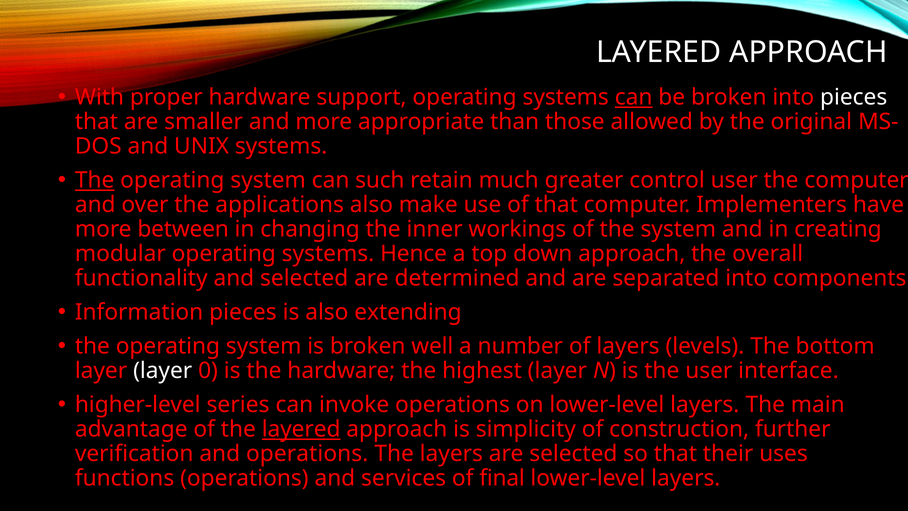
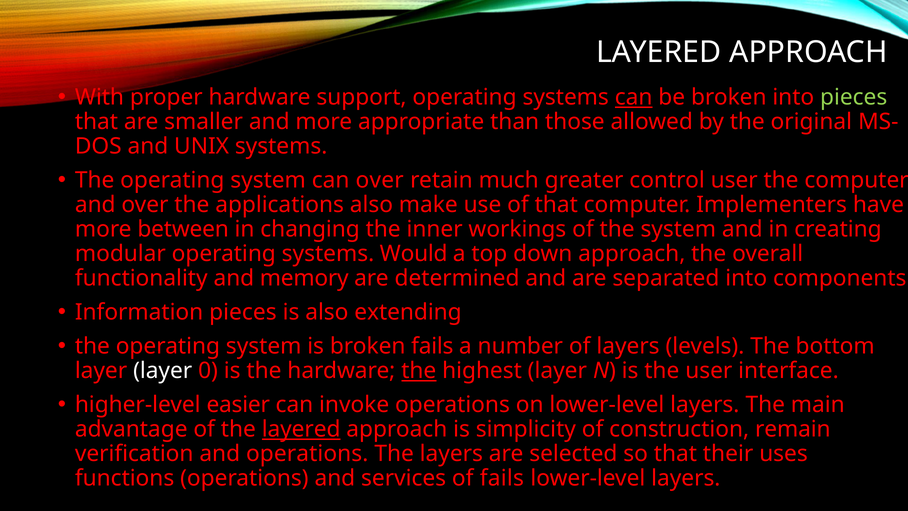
pieces at (854, 97) colour: white -> light green
The at (95, 180) underline: present -> none
can such: such -> over
Hence: Hence -> Would
and selected: selected -> memory
broken well: well -> fails
the at (419, 371) underline: none -> present
series: series -> easier
further: further -> remain
of final: final -> fails
